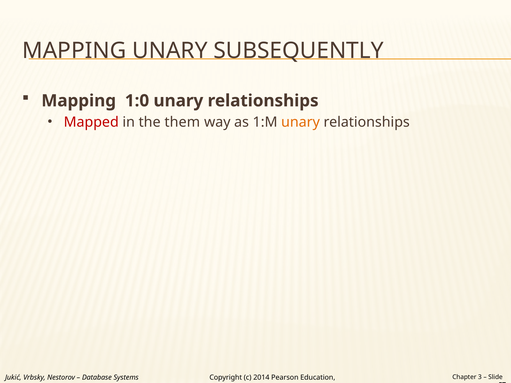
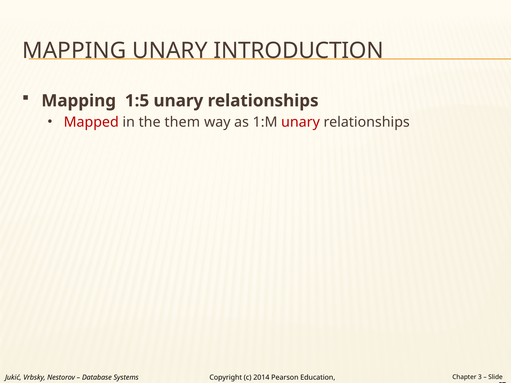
SUBSEQUENTLY: SUBSEQUENTLY -> INTRODUCTION
1:0: 1:0 -> 1:5
unary at (301, 122) colour: orange -> red
